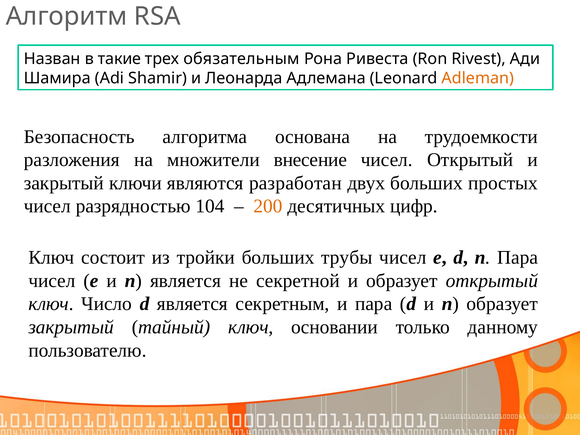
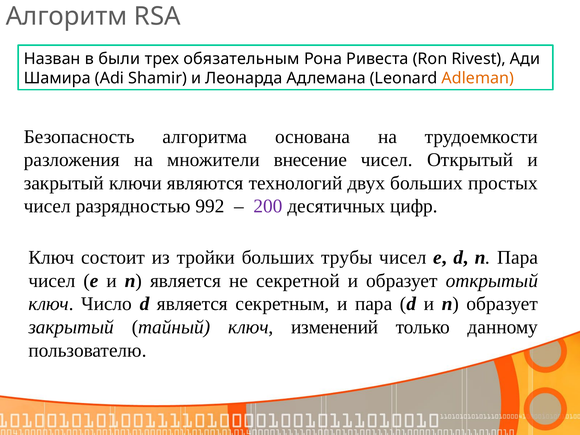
такие: такие -> были
разработан: разработан -> технологий
104: 104 -> 992
200 colour: orange -> purple
основании: основании -> изменений
